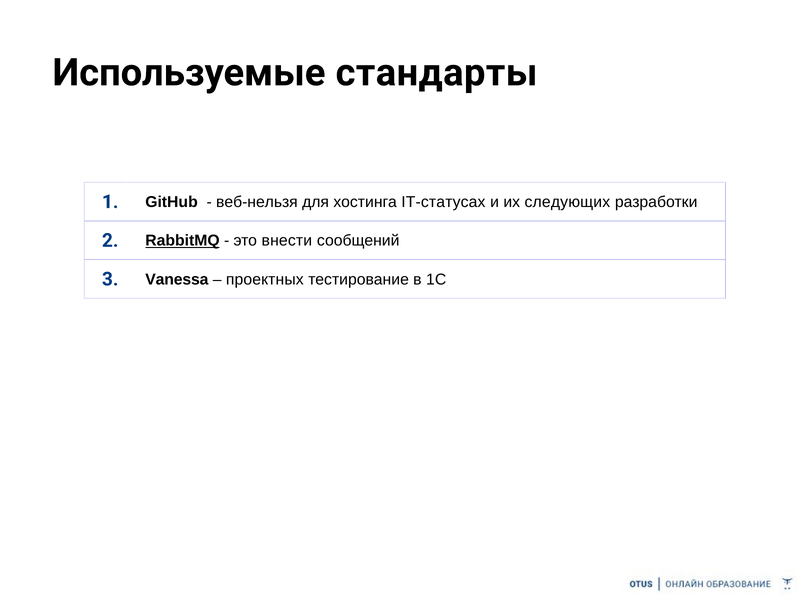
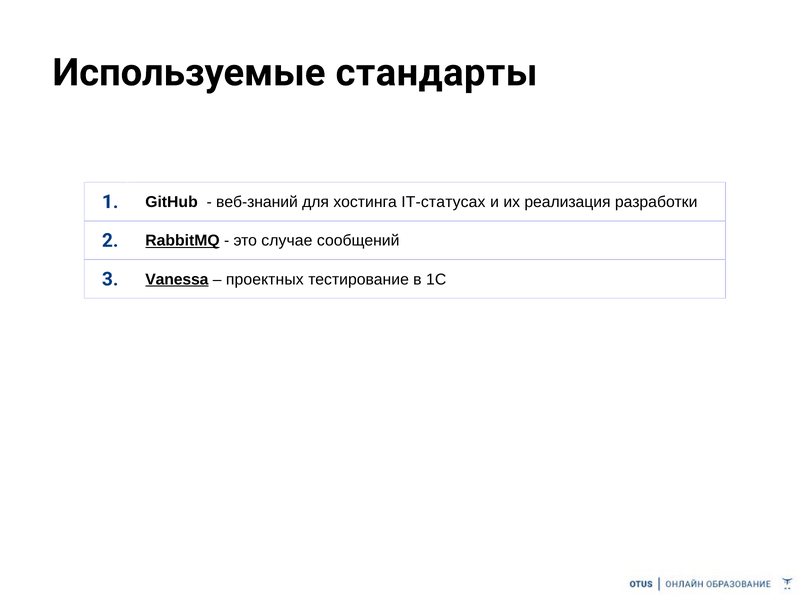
веб-нельзя: веб-нельзя -> веб-знаний
следующих: следующих -> реализация
внести: внести -> случае
Vanessa underline: none -> present
